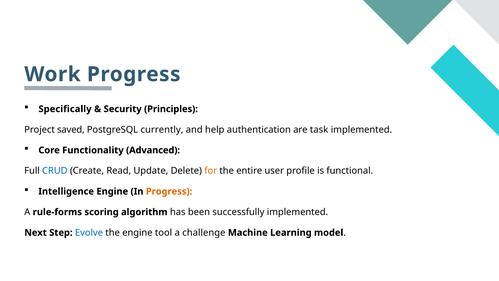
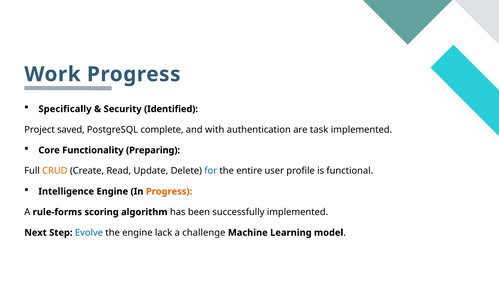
Principles: Principles -> Identified
currently: currently -> complete
help: help -> with
Advanced: Advanced -> Preparing
CRUD colour: blue -> orange
for colour: orange -> blue
tool: tool -> lack
